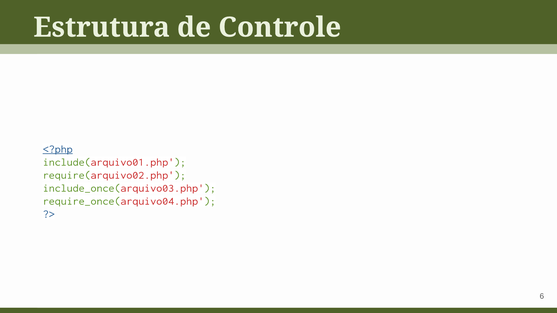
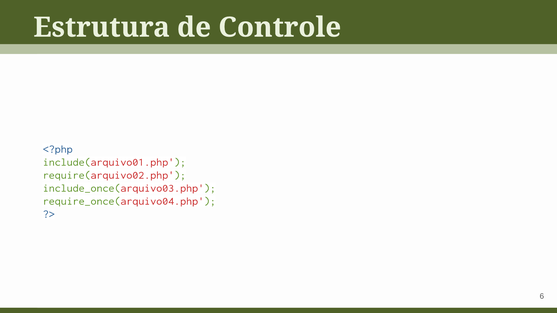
<?php underline: present -> none
